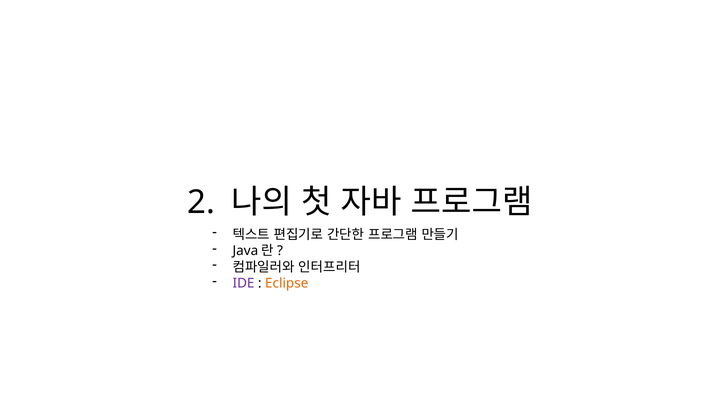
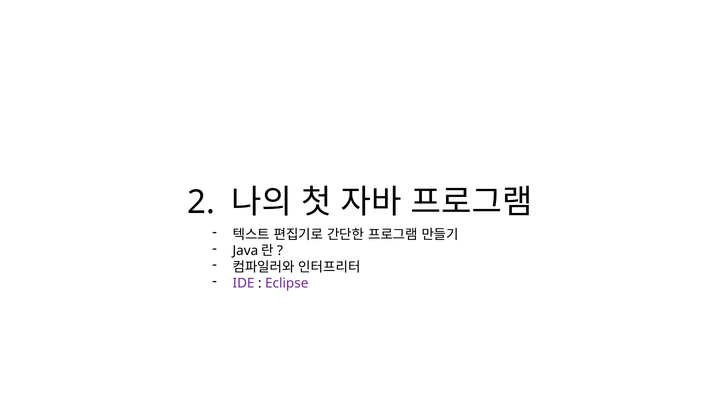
Eclipse colour: orange -> purple
